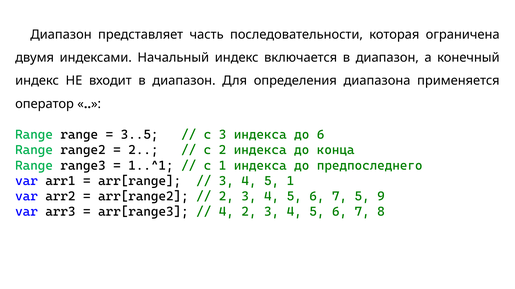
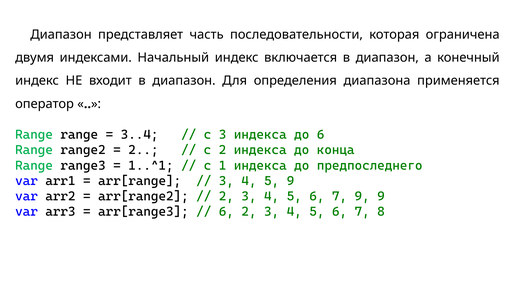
3..5: 3..5 -> 3..4
5 1: 1 -> 9
7 5: 5 -> 9
4 at (226, 212): 4 -> 6
